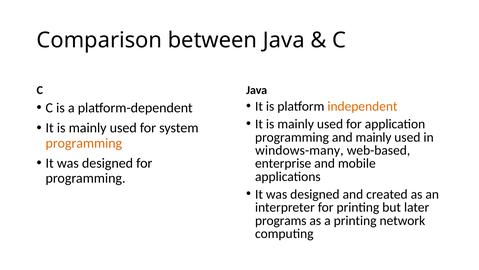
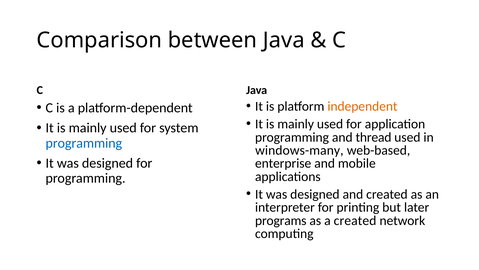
and mainly: mainly -> thread
programming at (84, 143) colour: orange -> blue
a printing: printing -> created
